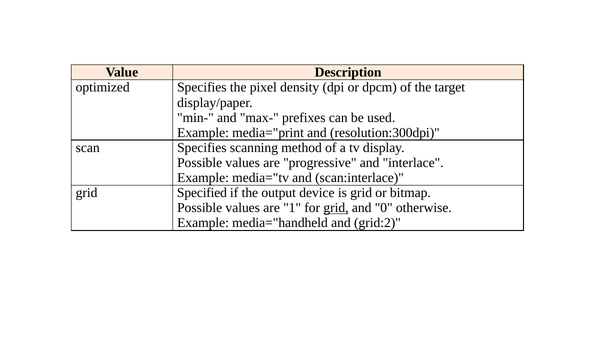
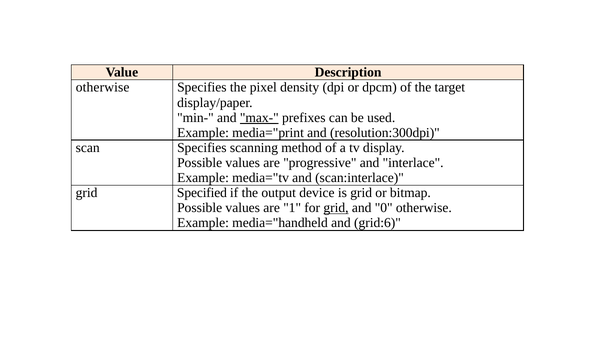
optimized at (103, 88): optimized -> otherwise
max- underline: none -> present
grid:2: grid:2 -> grid:6
